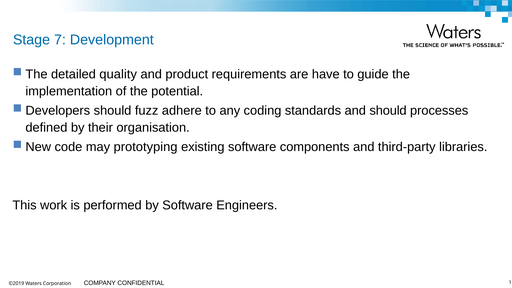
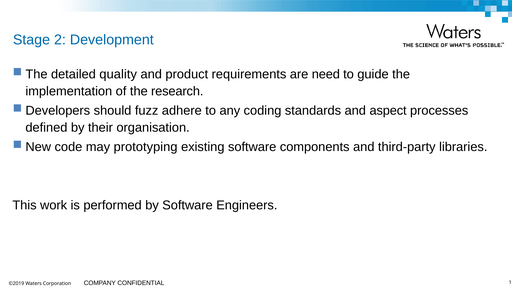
7: 7 -> 2
have: have -> need
potential: potential -> research
and should: should -> aspect
